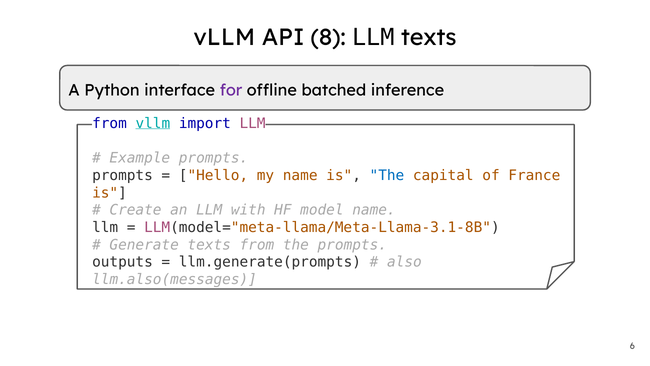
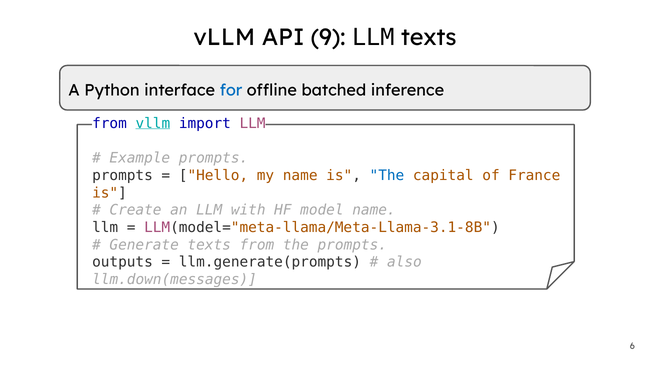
8: 8 -> 9
for colour: purple -> blue
llm.also(messages: llm.also(messages -> llm.down(messages
